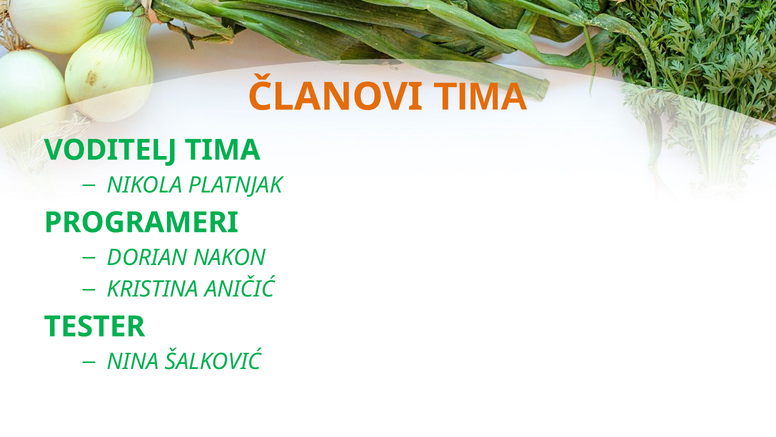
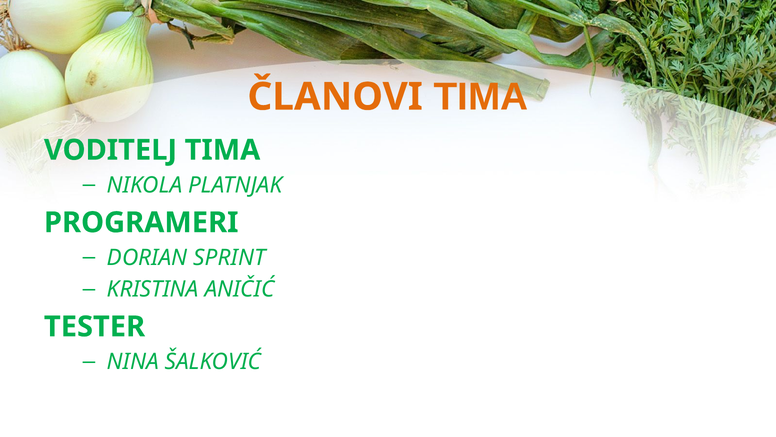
NAKON: NAKON -> SPRINT
